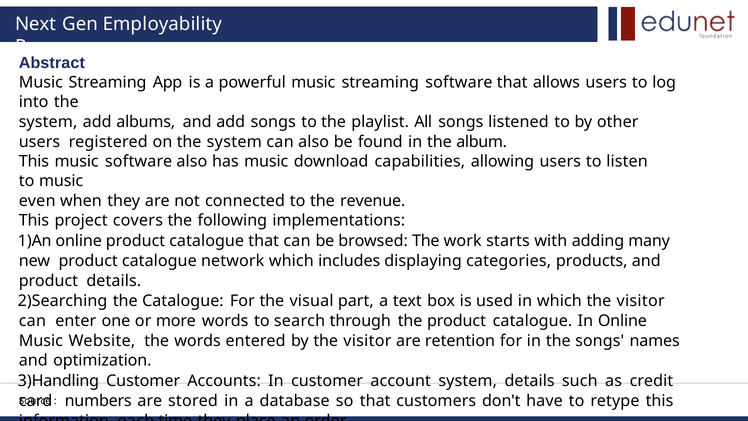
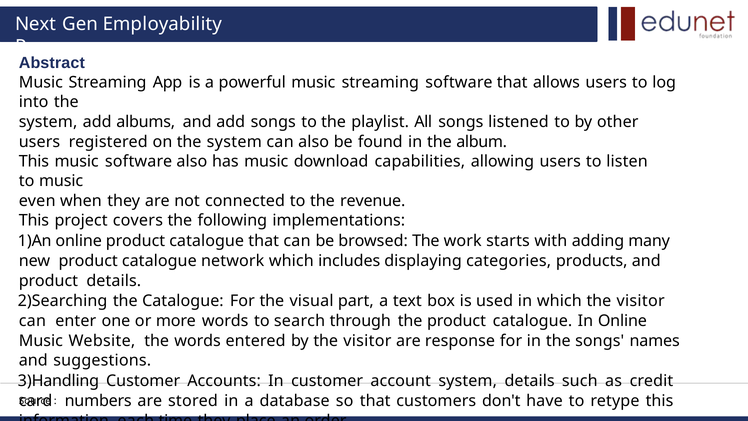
retention: retention -> response
optimization: optimization -> suggestions
